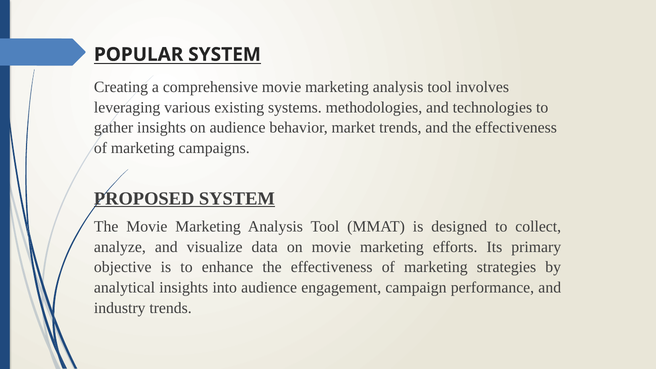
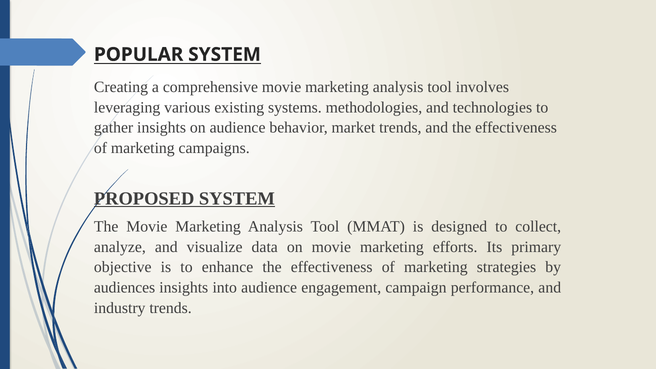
analytical: analytical -> audiences
